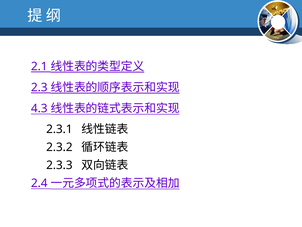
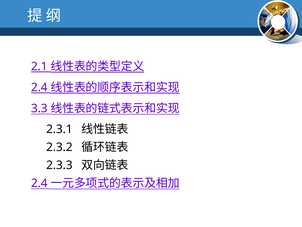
2.3 at (39, 87): 2.3 -> 2.4
4.3: 4.3 -> 3.3
